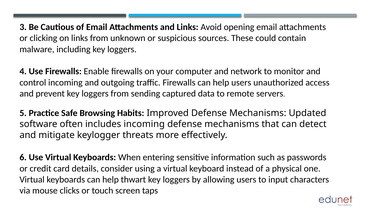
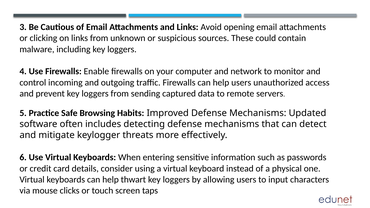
includes incoming: incoming -> detecting
